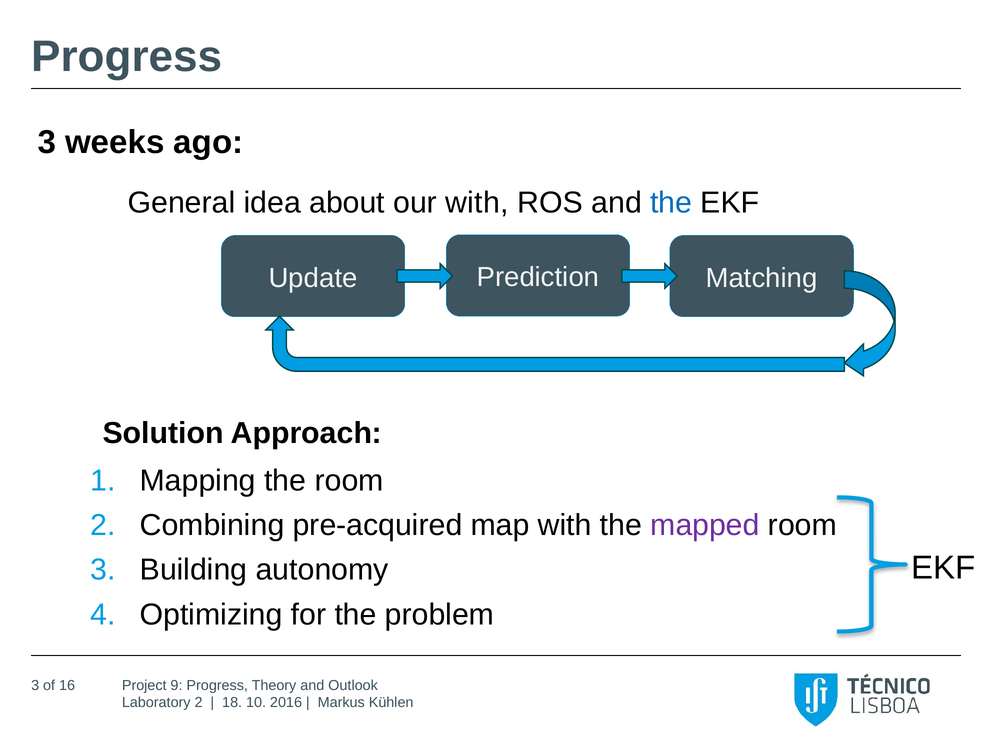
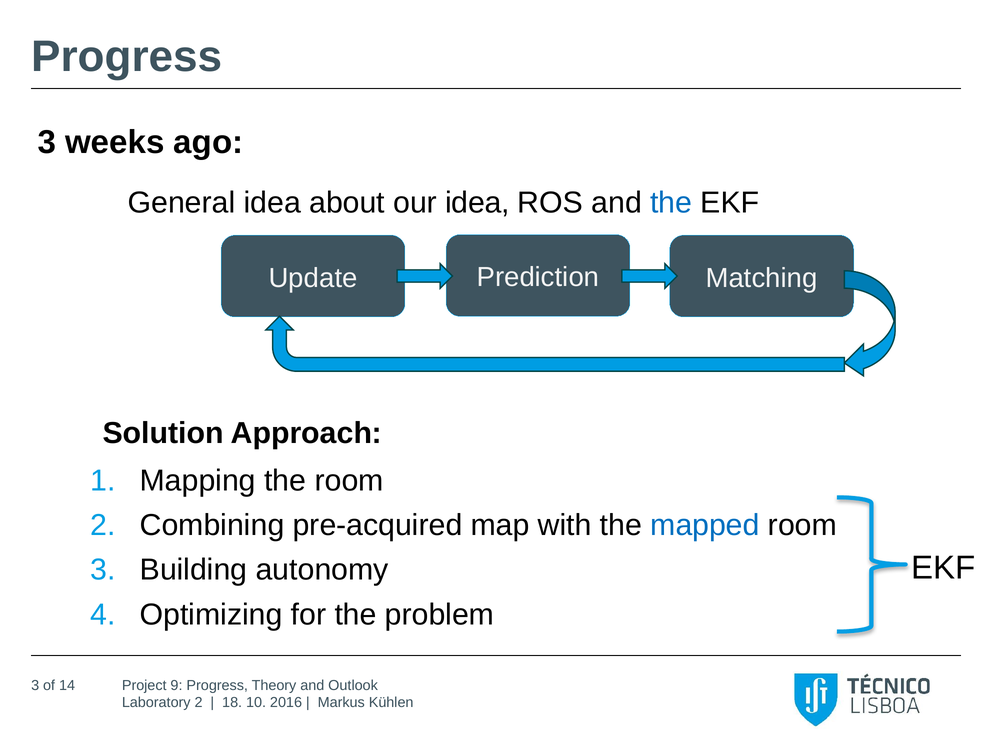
our with: with -> idea
mapped colour: purple -> blue
16: 16 -> 14
